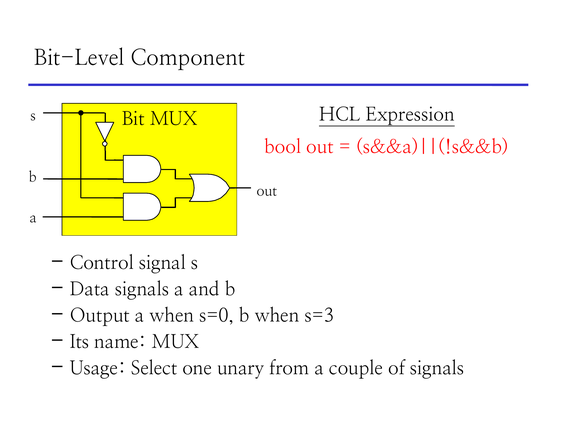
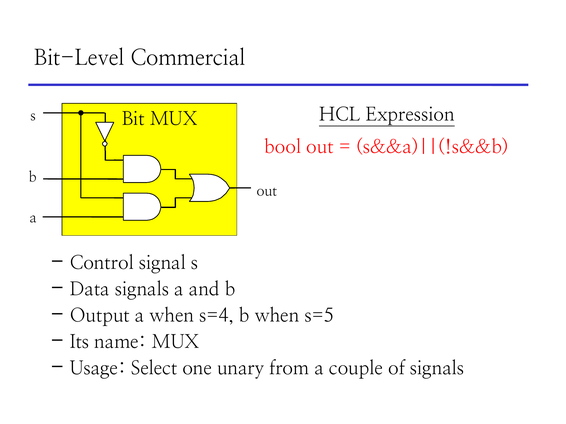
Component: Component -> Commercial
s=0: s=0 -> s=4
s=3: s=3 -> s=5
